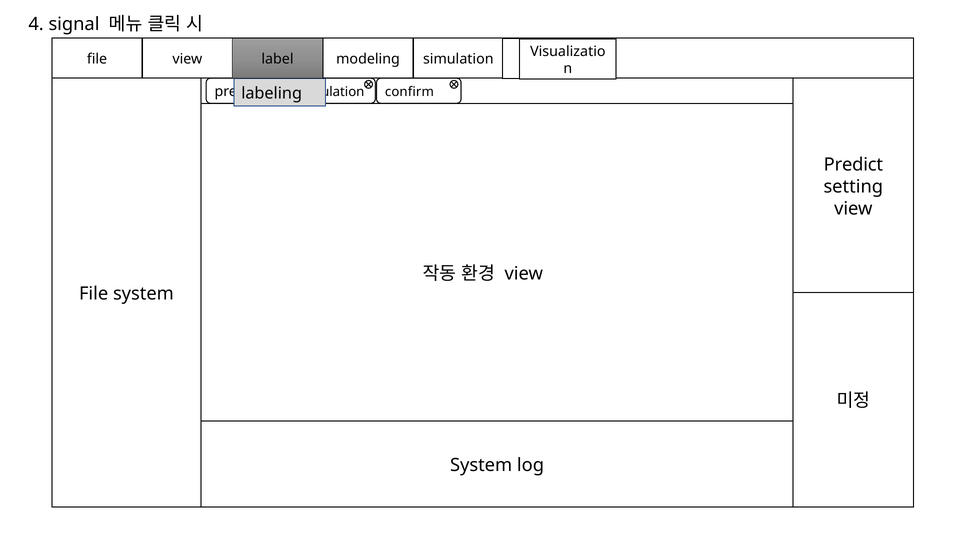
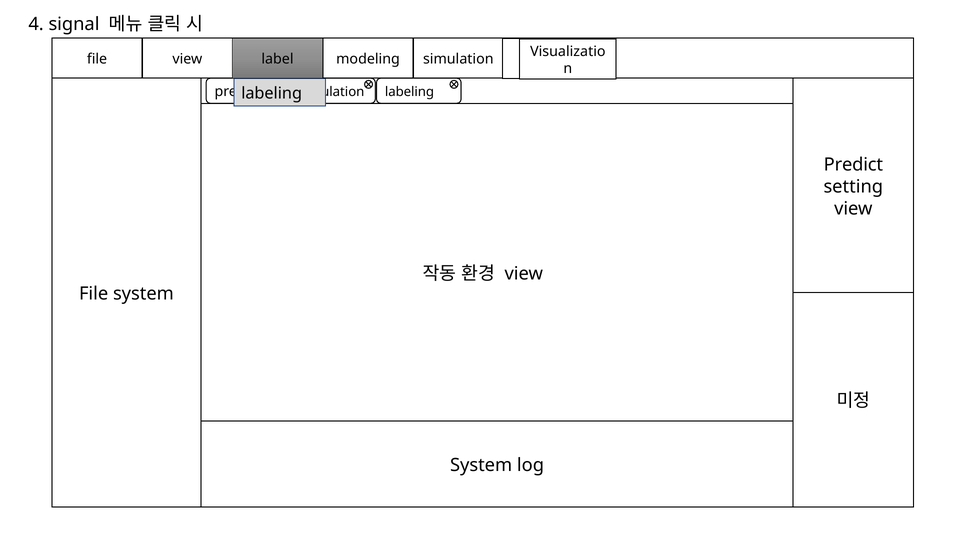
confirm at (409, 92): confirm -> labeling
